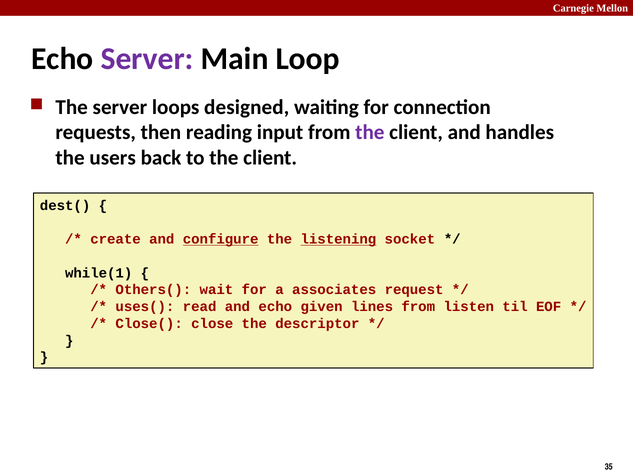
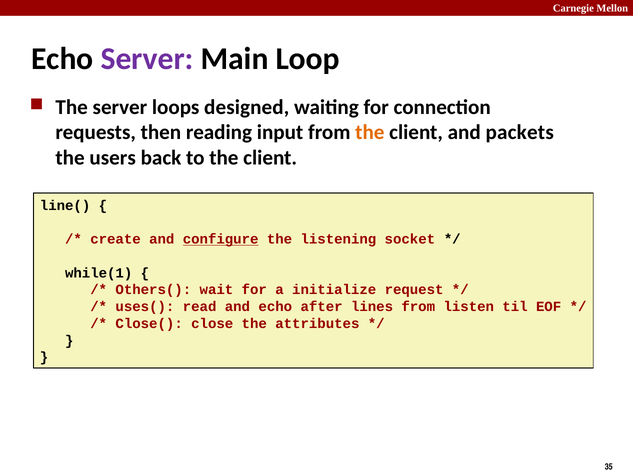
the at (370, 132) colour: purple -> orange
handles: handles -> packets
dest(: dest( -> line(
listening underline: present -> none
associates: associates -> initialize
given: given -> after
descriptor: descriptor -> attributes
